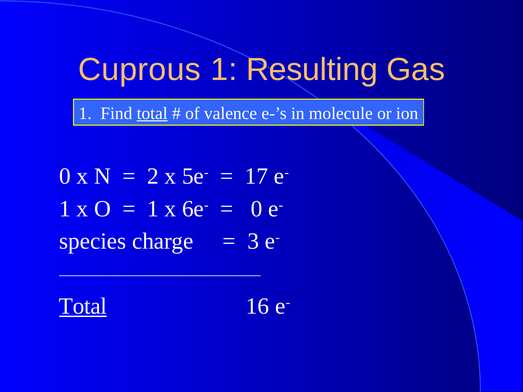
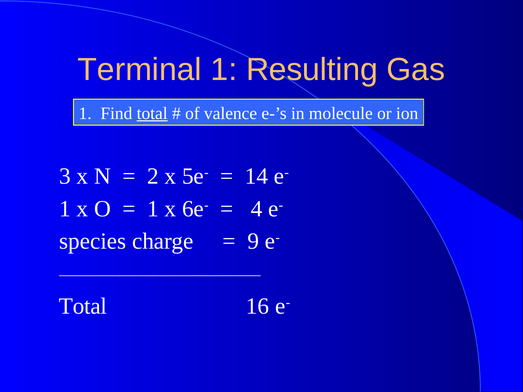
Cuprous: Cuprous -> Terminal
0 at (65, 176): 0 -> 3
17: 17 -> 14
0 at (257, 209): 0 -> 4
3: 3 -> 9
Total at (83, 306) underline: present -> none
